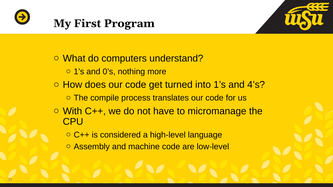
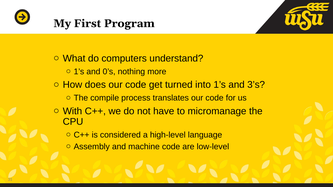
4’s: 4’s -> 3’s
